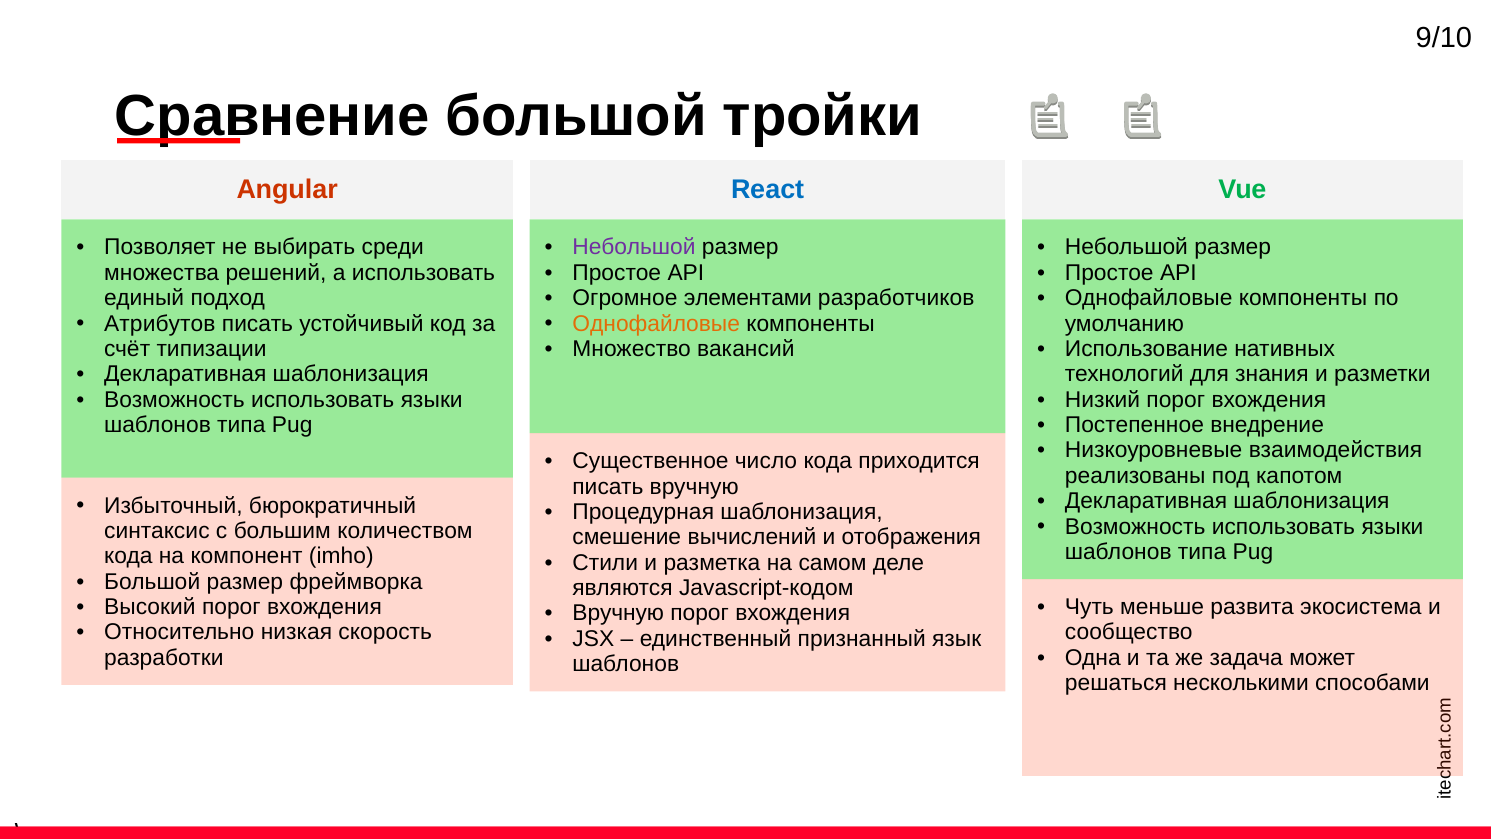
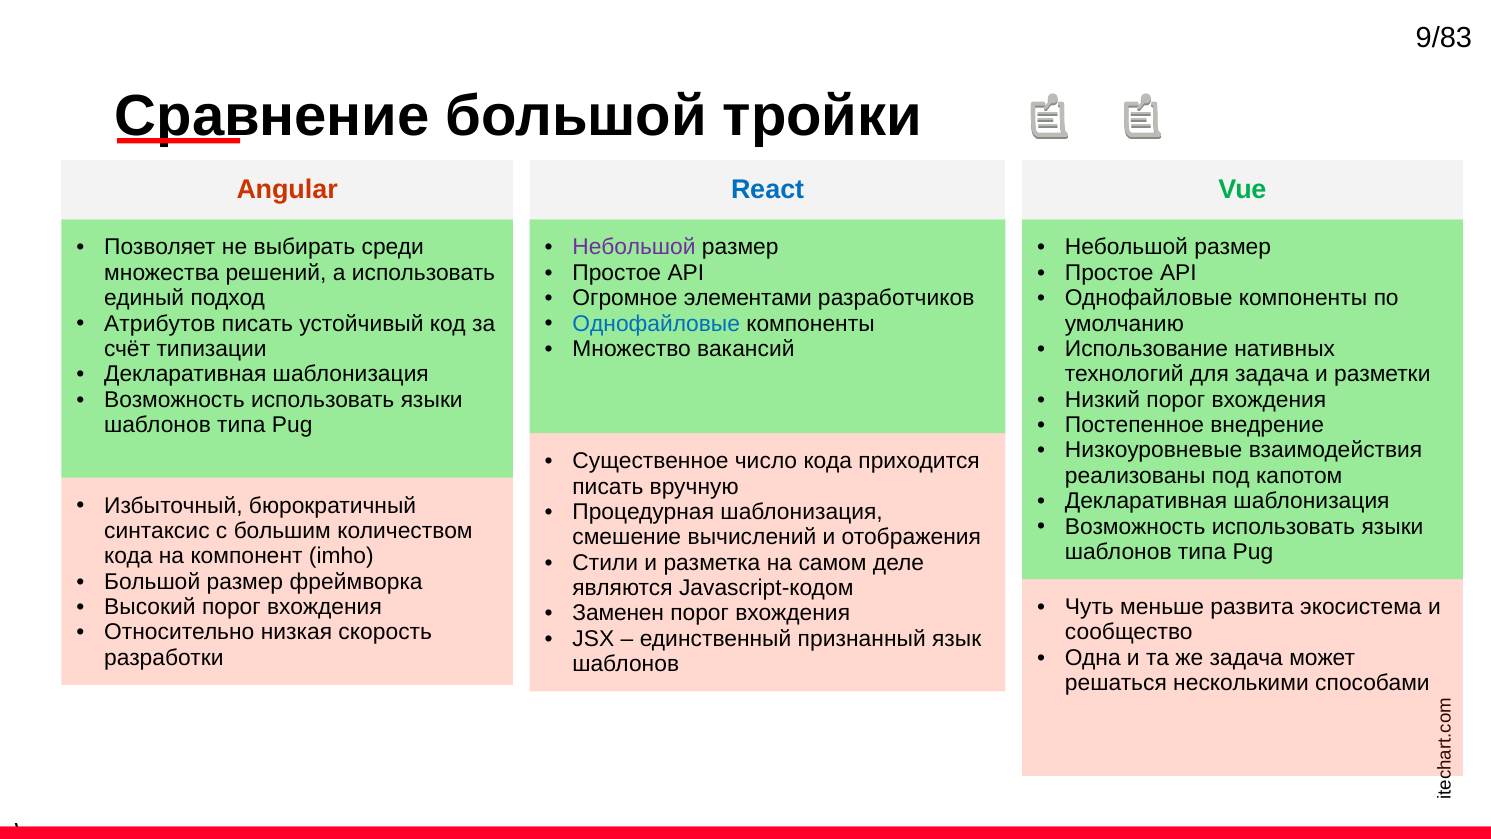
9/10: 9/10 -> 9/83
Однофайловые at (656, 323) colour: orange -> blue
для знания: знания -> задача
Вручную at (618, 613): Вручную -> Заменен
